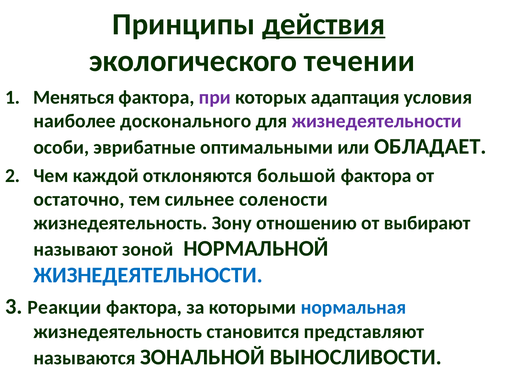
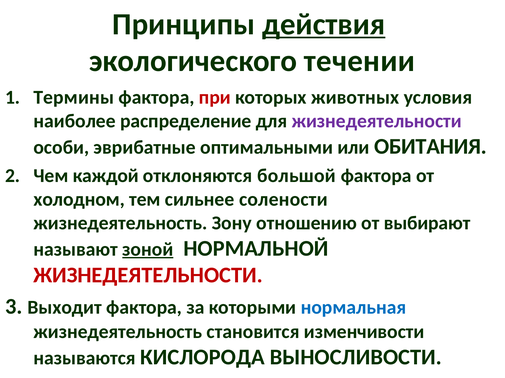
Меняться: Меняться -> Термины
при colour: purple -> red
адаптация: адаптация -> животных
досконального: досконального -> распределение
ОБЛАДАЕТ: ОБЛАДАЕТ -> ОБИТАНИЯ
остаточно: остаточно -> холодном
зоной underline: none -> present
ЖИЗНЕДЕЯТЕЛЬНОСТИ at (148, 276) colour: blue -> red
Реакции: Реакции -> Выходит
представляют: представляют -> изменчивости
ЗОНАЛЬНОЙ: ЗОНАЛЬНОЙ -> КИСЛОРОДА
